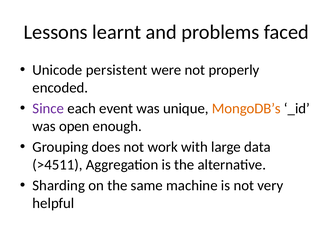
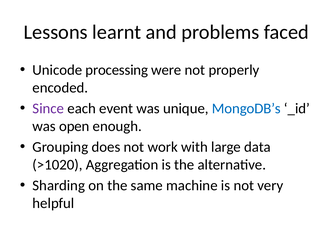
persistent: persistent -> processing
MongoDB’s colour: orange -> blue
>4511: >4511 -> >1020
